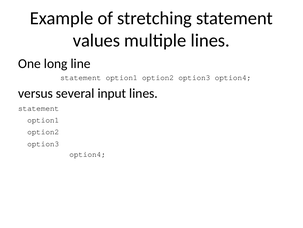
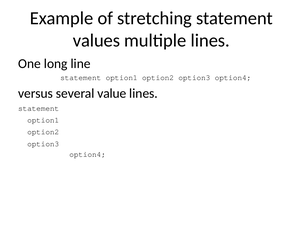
input: input -> value
